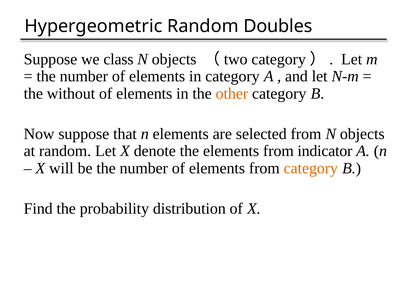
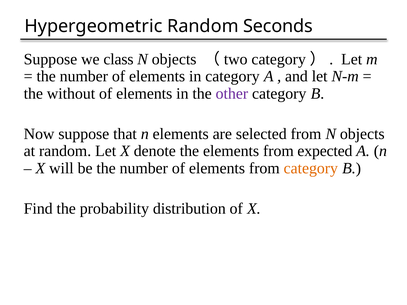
Doubles: Doubles -> Seconds
other colour: orange -> purple
indicator: indicator -> expected
